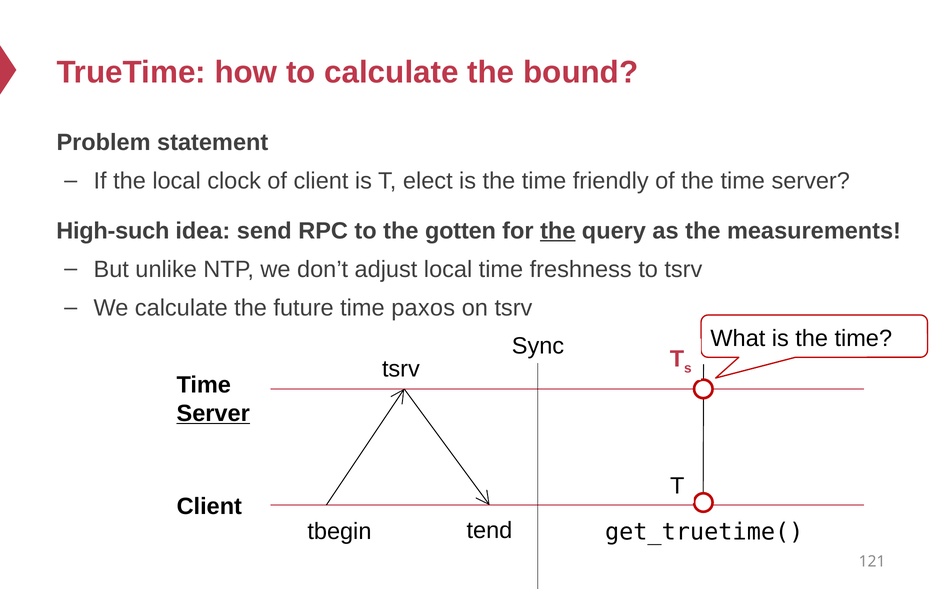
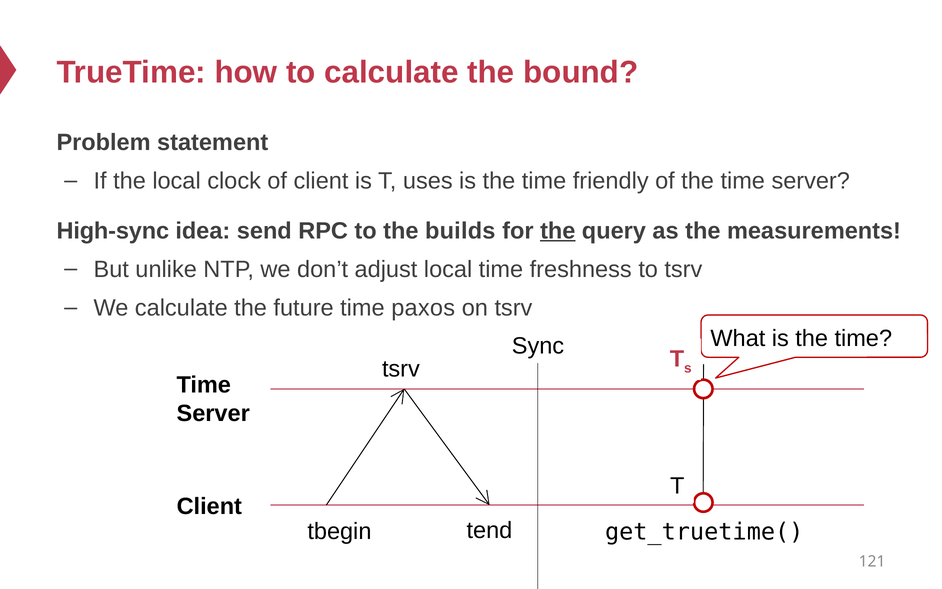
elect: elect -> uses
High-such: High-such -> High-sync
gotten: gotten -> builds
Server at (213, 413) underline: present -> none
